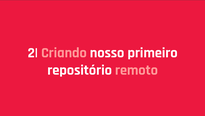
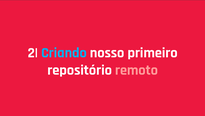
Criando colour: pink -> light blue
